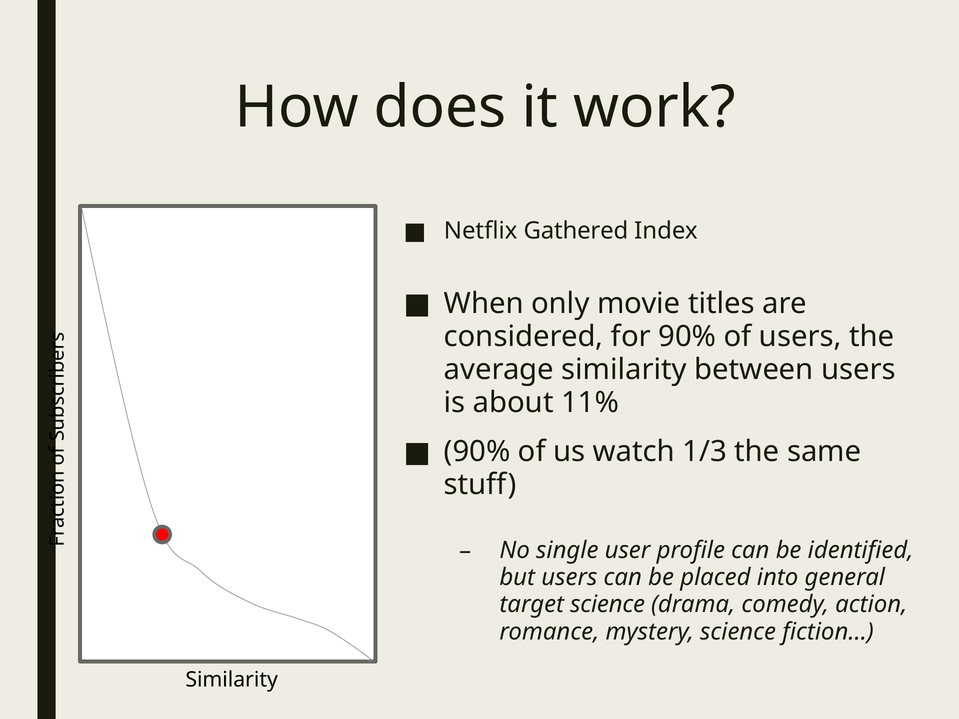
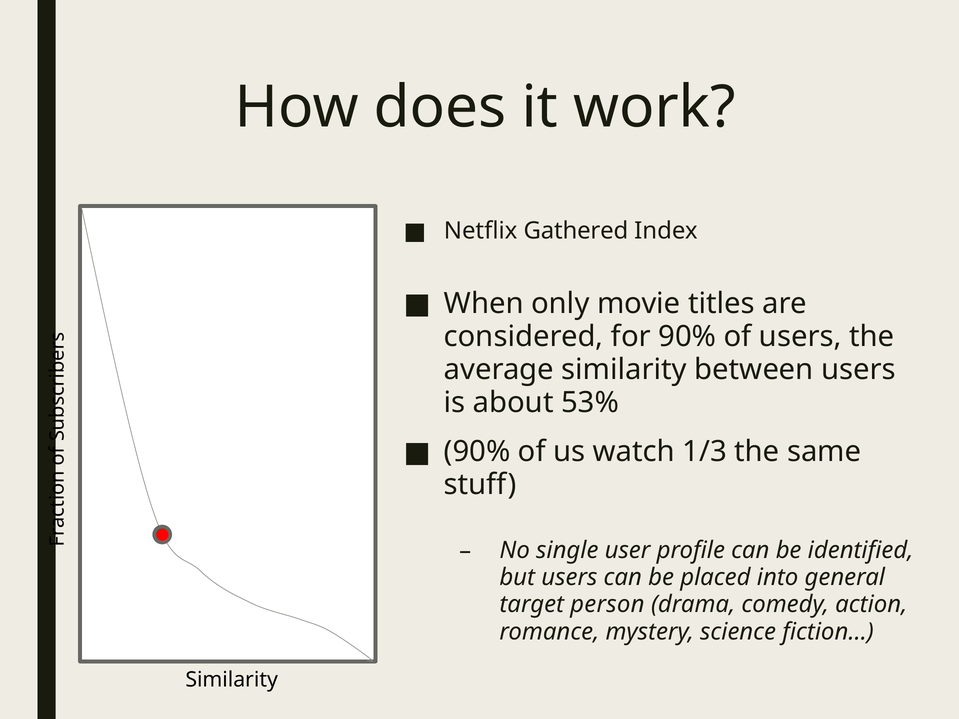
11%: 11% -> 53%
target science: science -> person
